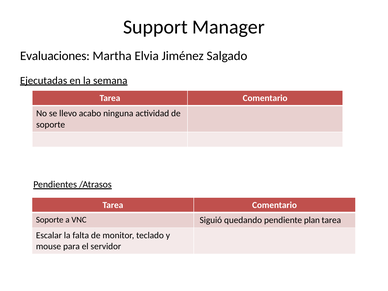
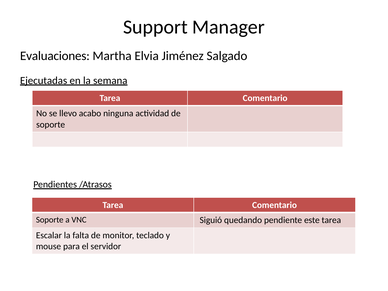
plan: plan -> este
